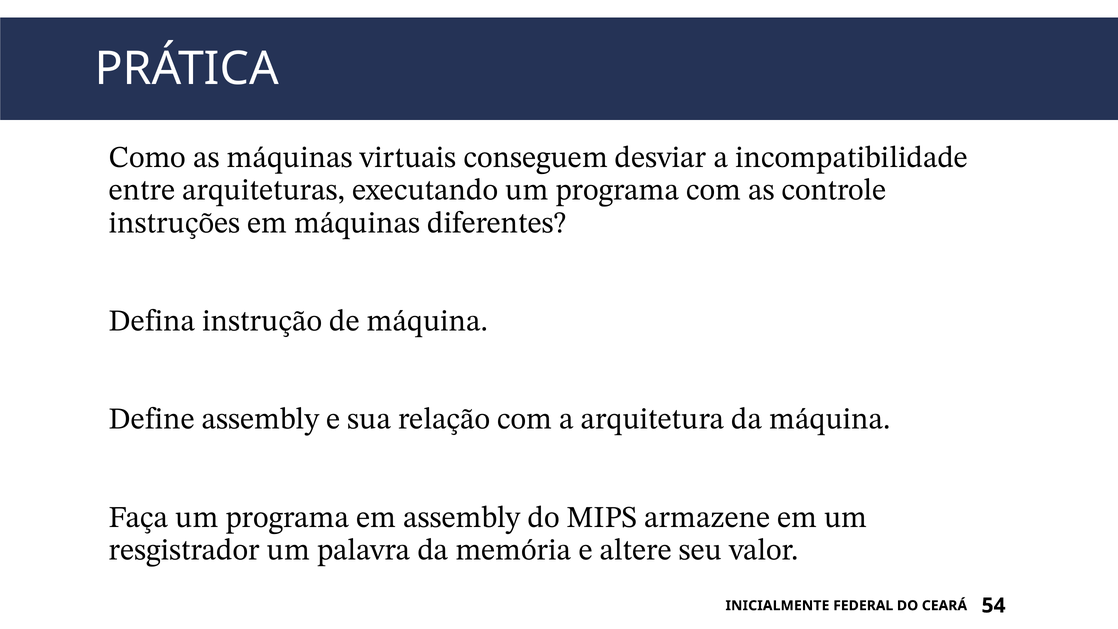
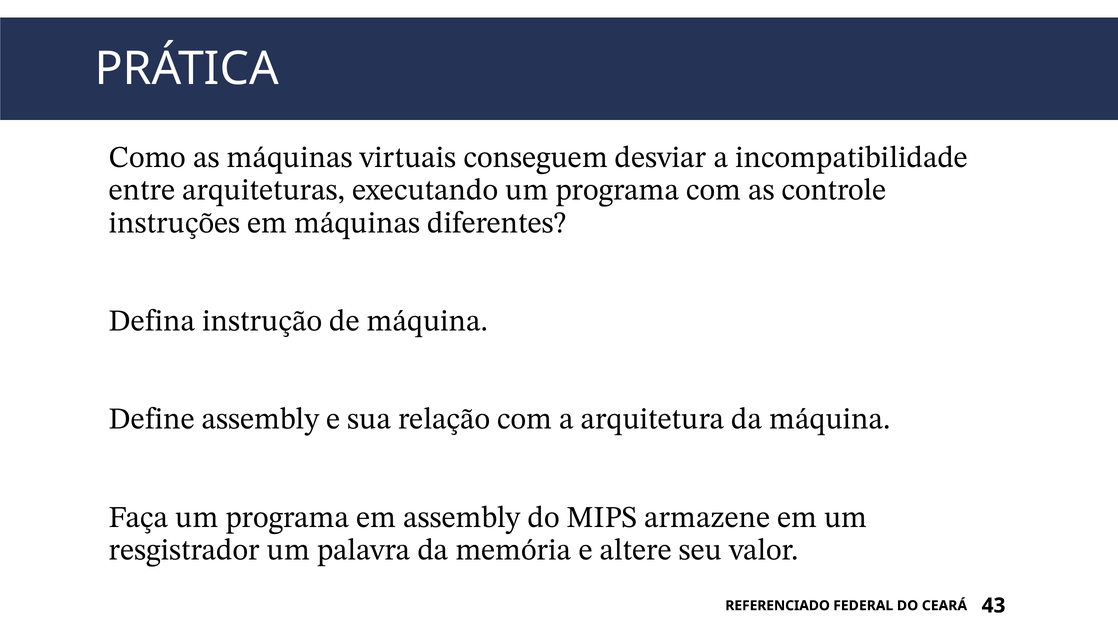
INICIALMENTE: INICIALMENTE -> REFERENCIADO
54: 54 -> 43
